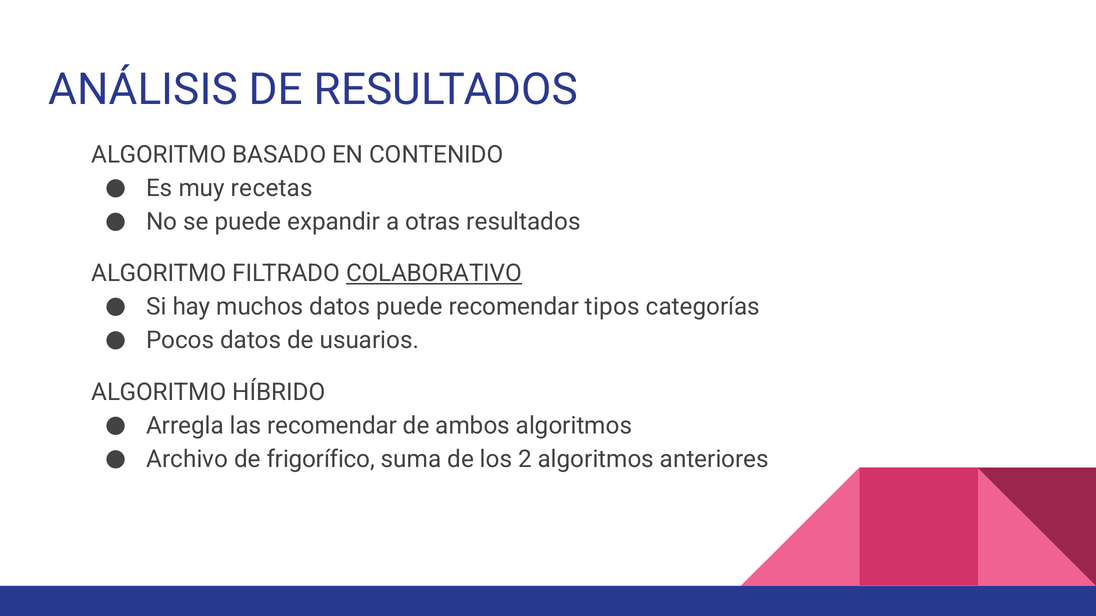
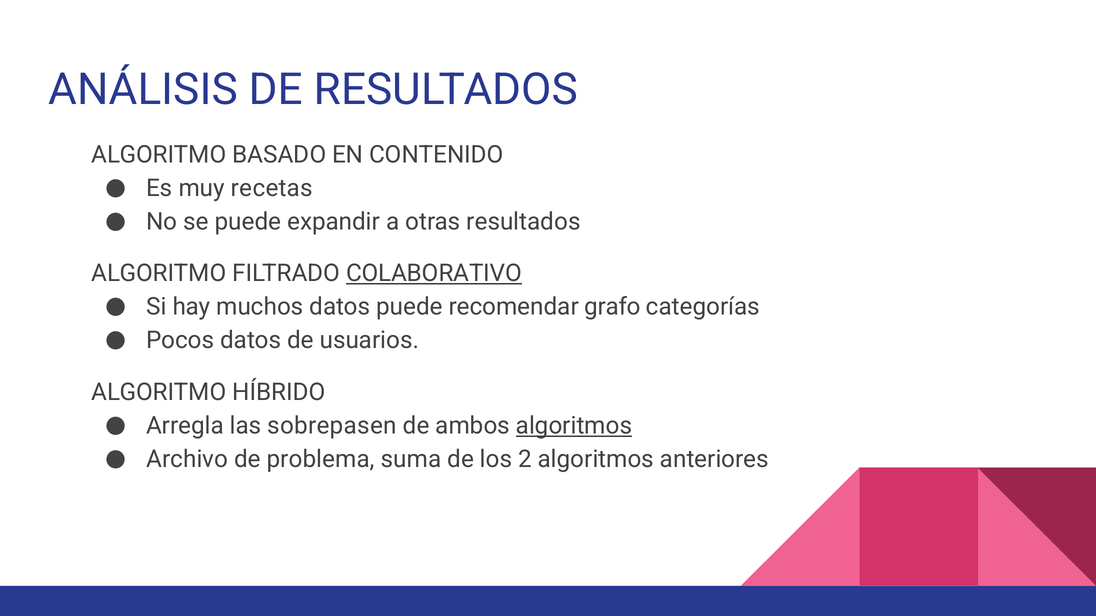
tipos: tipos -> grafo
las recomendar: recomendar -> sobrepasen
algoritmos at (574, 426) underline: none -> present
frigorífico: frigorífico -> problema
